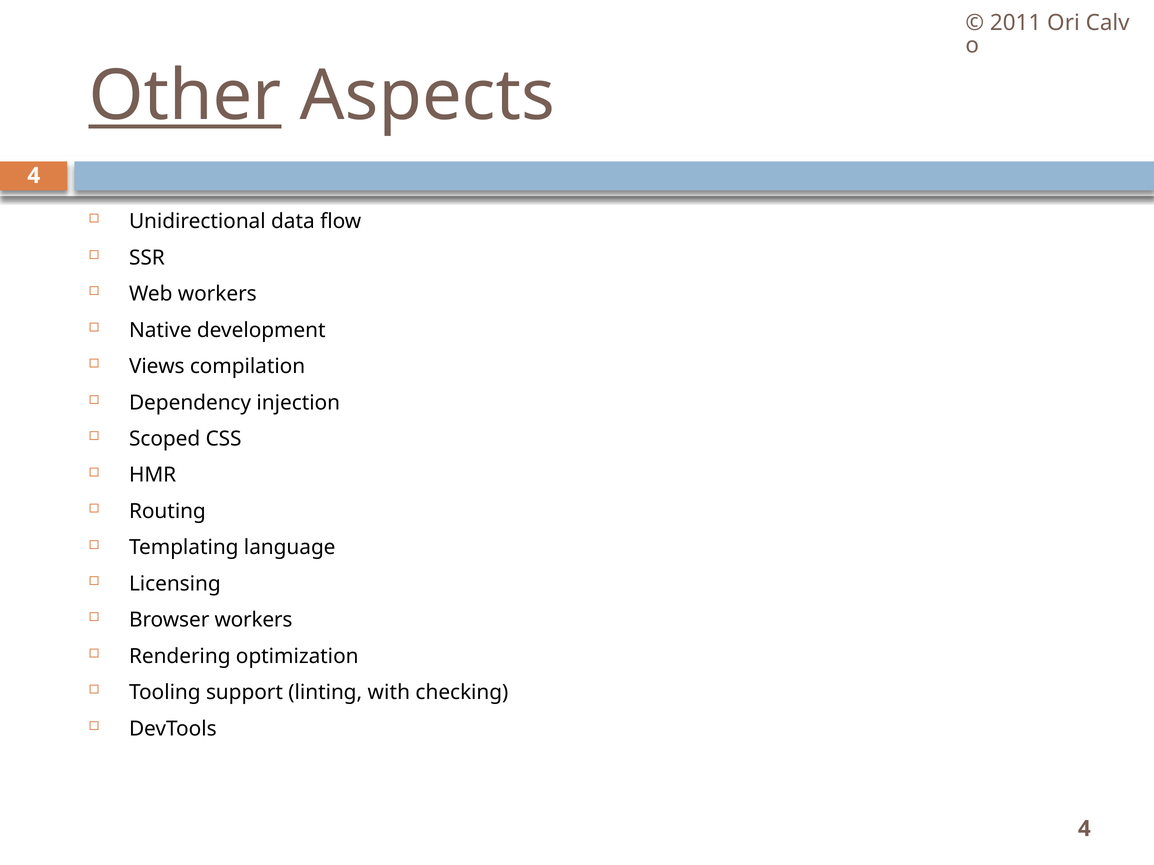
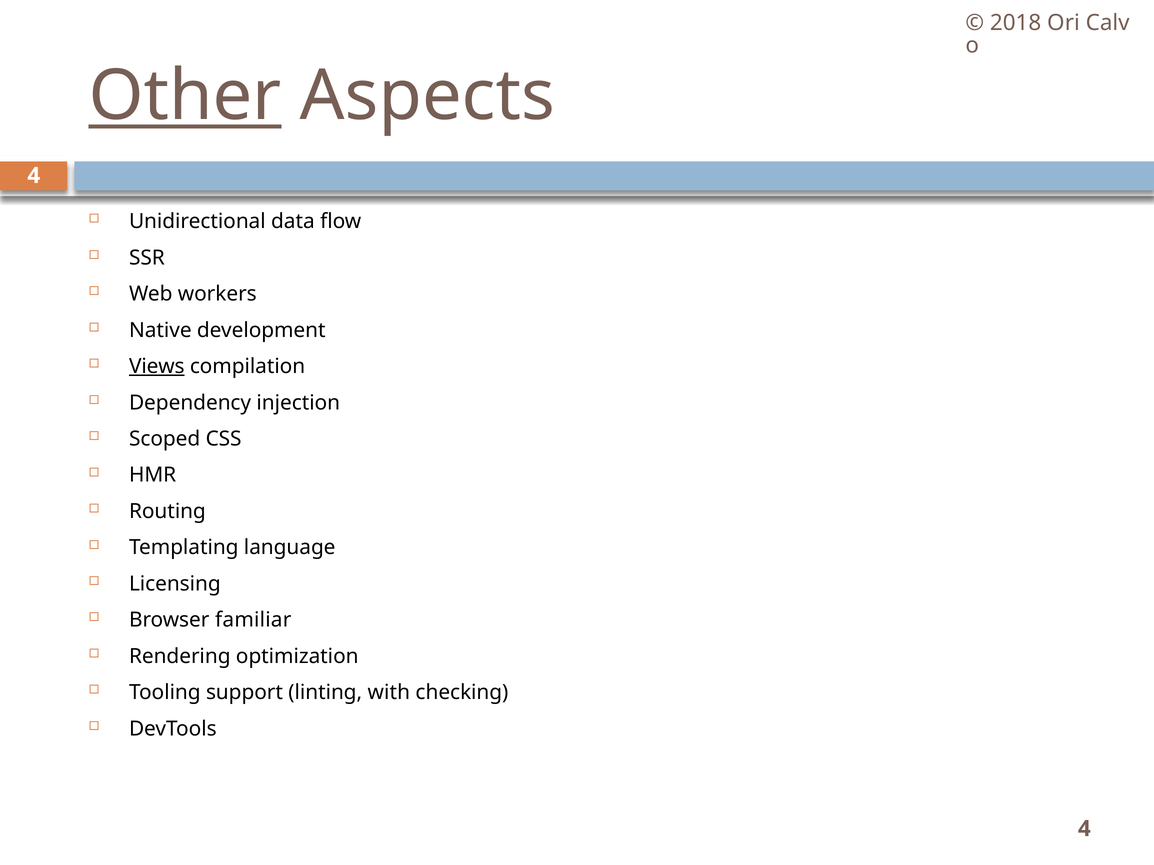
2011: 2011 -> 2018
Views underline: none -> present
Browser workers: workers -> familiar
